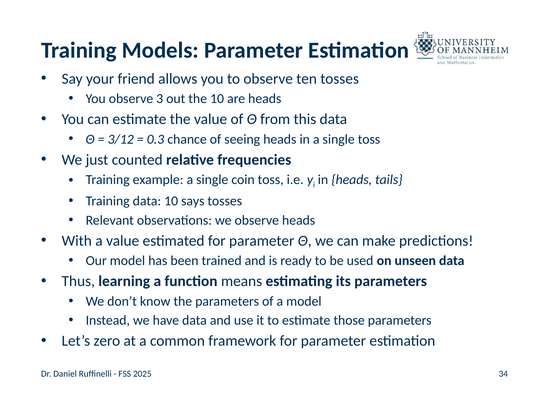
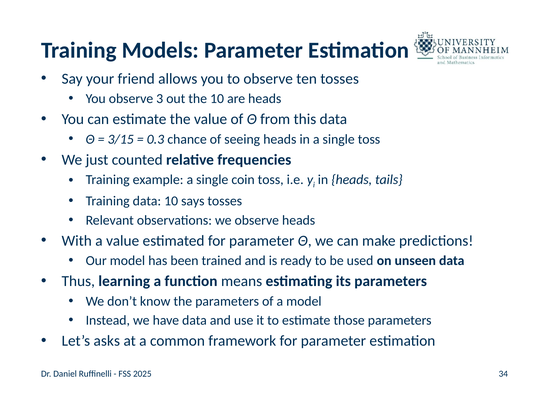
3/12: 3/12 -> 3/15
zero: zero -> asks
